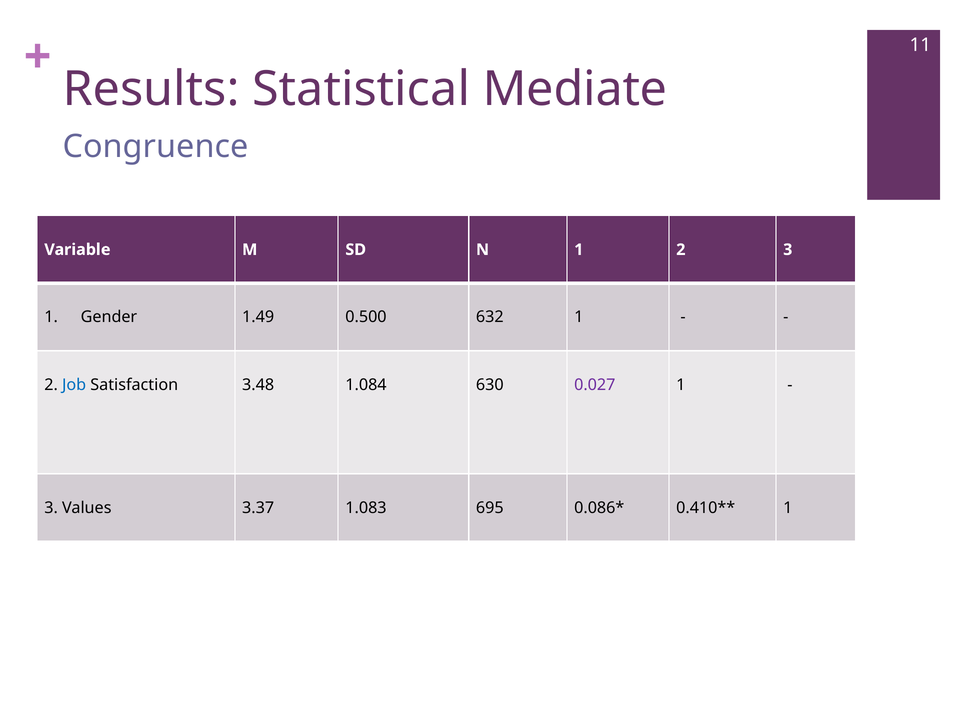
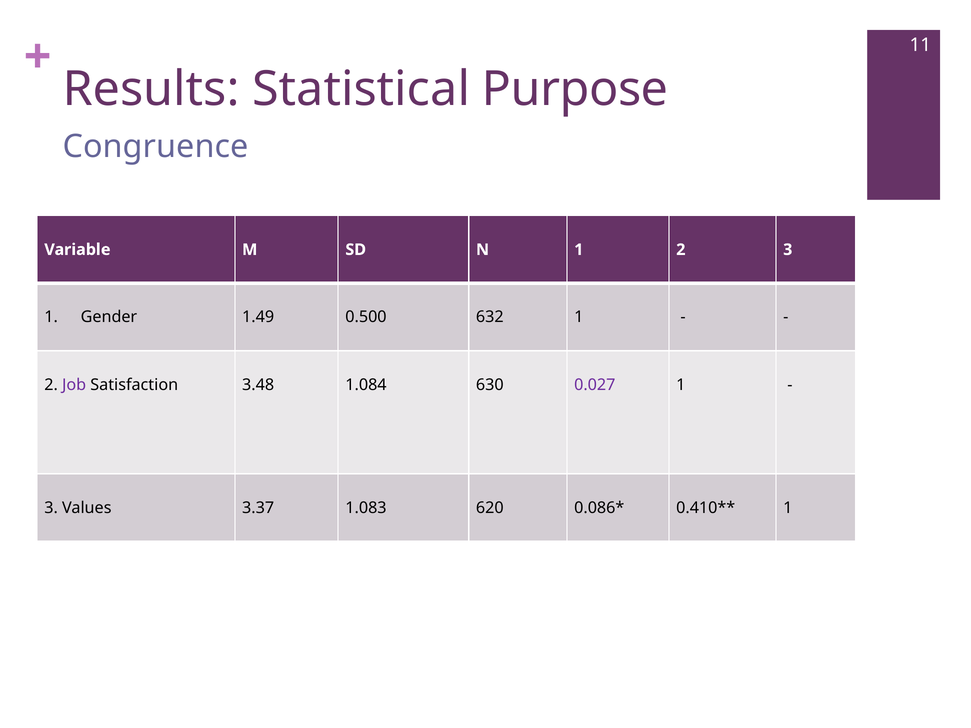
Mediate: Mediate -> Purpose
Job colour: blue -> purple
695: 695 -> 620
